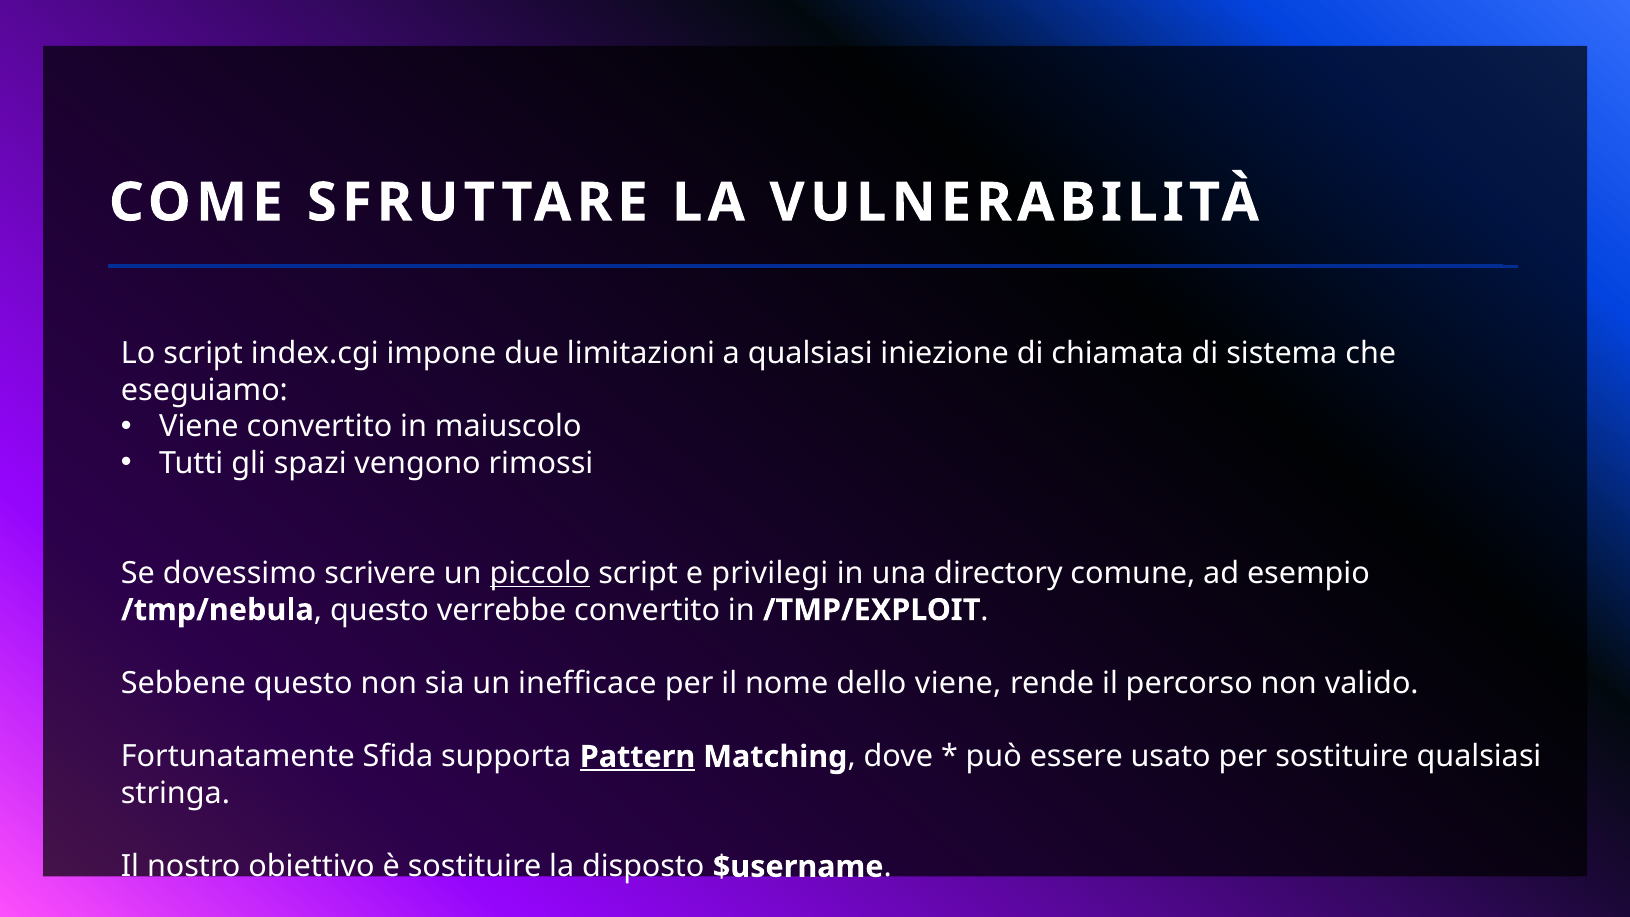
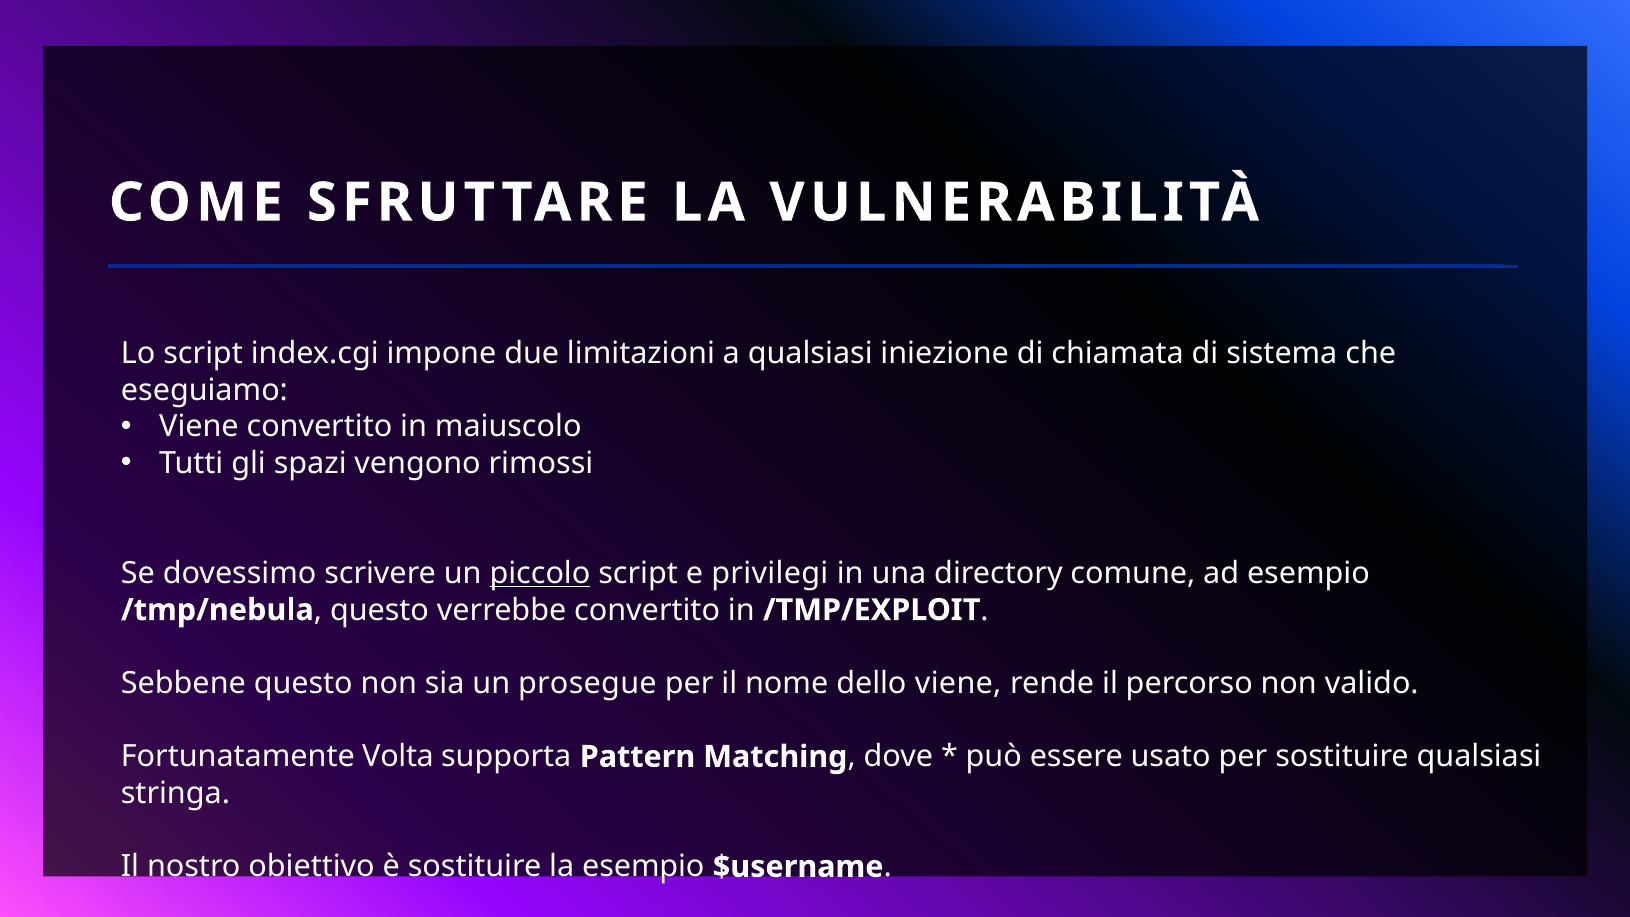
inefficace: inefficace -> prosegue
Sfida: Sfida -> Volta
Pattern underline: present -> none
la disposto: disposto -> esempio
